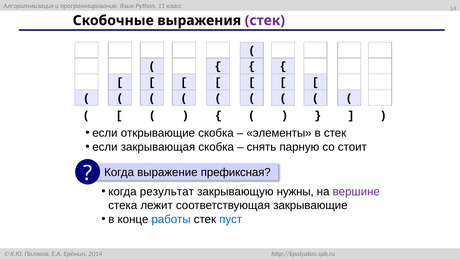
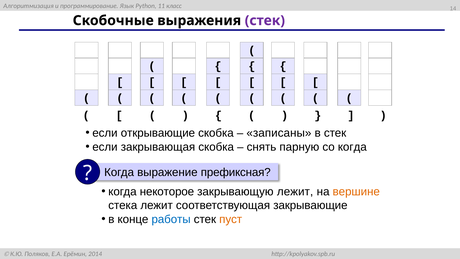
элементы: элементы -> записаны
со стоит: стоит -> когда
результат: результат -> некоторое
закрывающую нужны: нужны -> лежит
вершине colour: purple -> orange
пуст colour: blue -> orange
